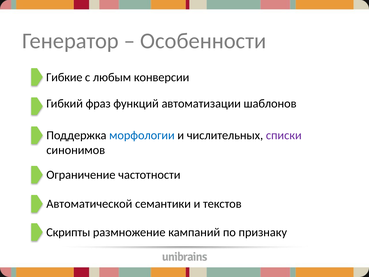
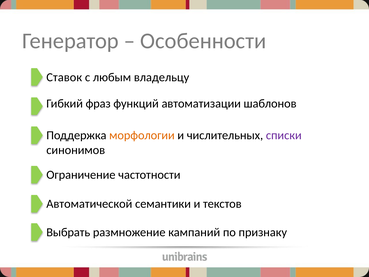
Гибкие: Гибкие -> Ставок
конверсии: конверсии -> владельцу
морфологии colour: blue -> orange
Скрипты: Скрипты -> Выбрать
